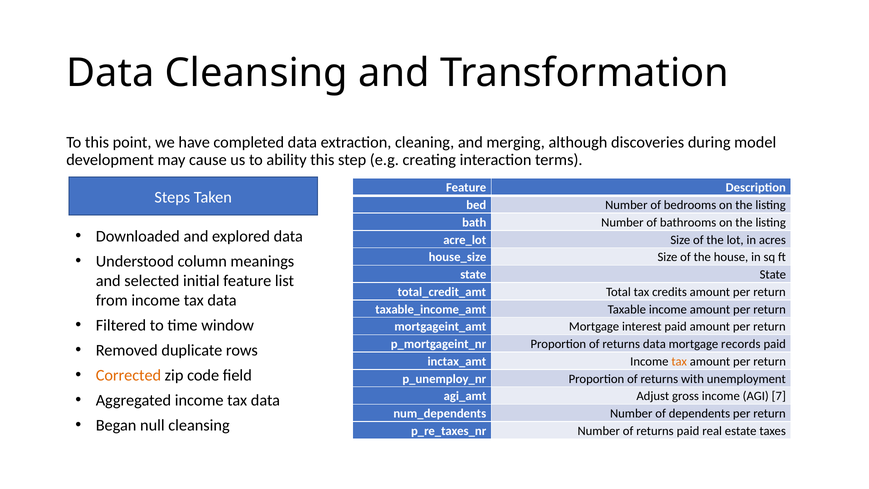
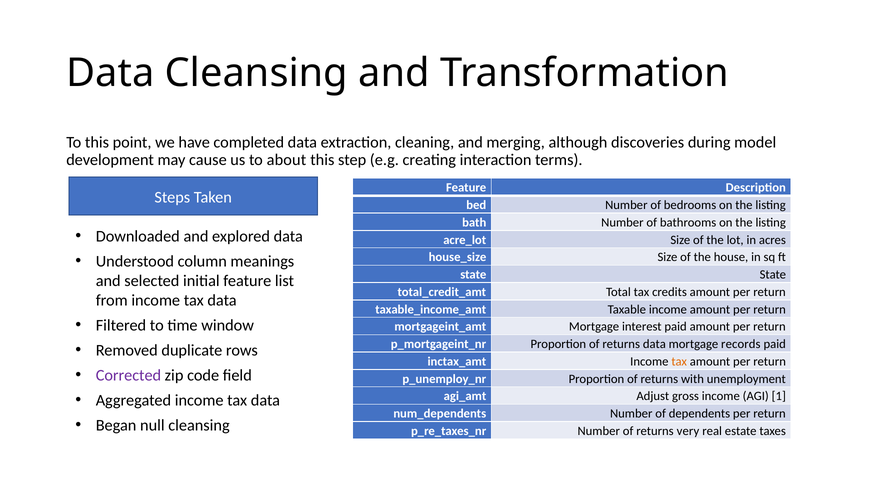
ability: ability -> about
Corrected colour: orange -> purple
7: 7 -> 1
returns paid: paid -> very
